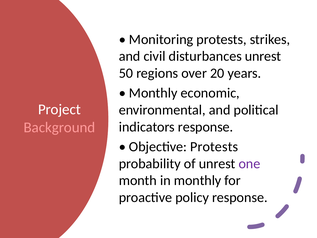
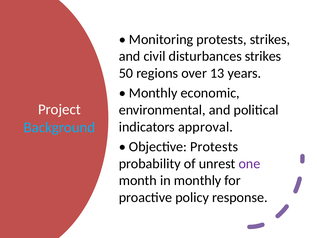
disturbances unrest: unrest -> strikes
20: 20 -> 13
indicators response: response -> approval
Background colour: pink -> light blue
